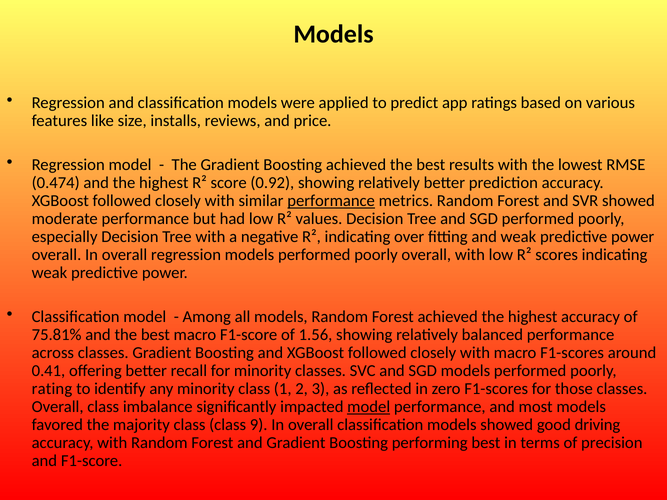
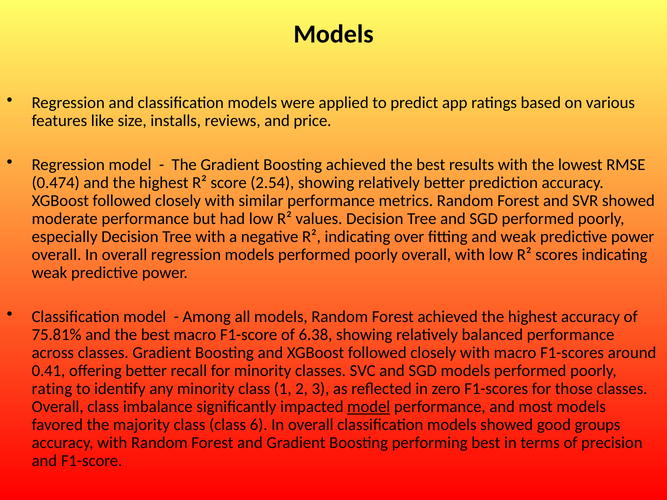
0.92: 0.92 -> 2.54
performance at (331, 201) underline: present -> none
1.56: 1.56 -> 6.38
9: 9 -> 6
driving: driving -> groups
